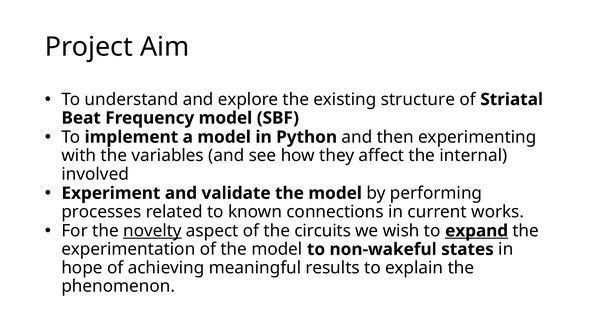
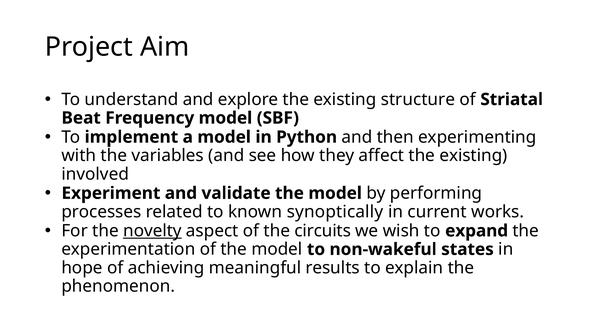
affect the internal: internal -> existing
connections: connections -> synoptically
expand underline: present -> none
